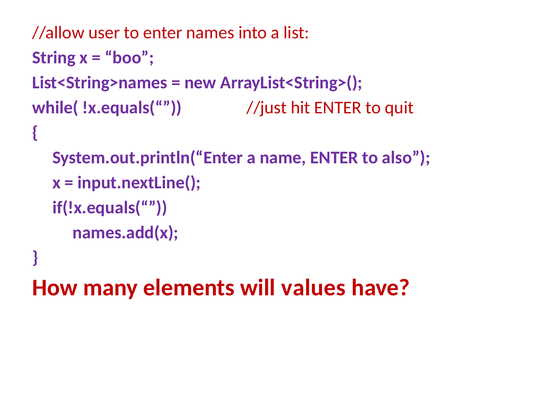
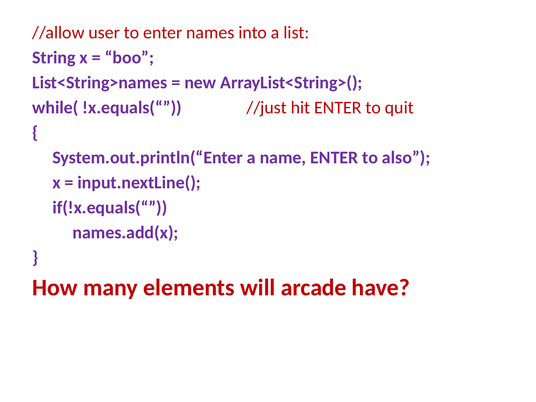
values: values -> arcade
